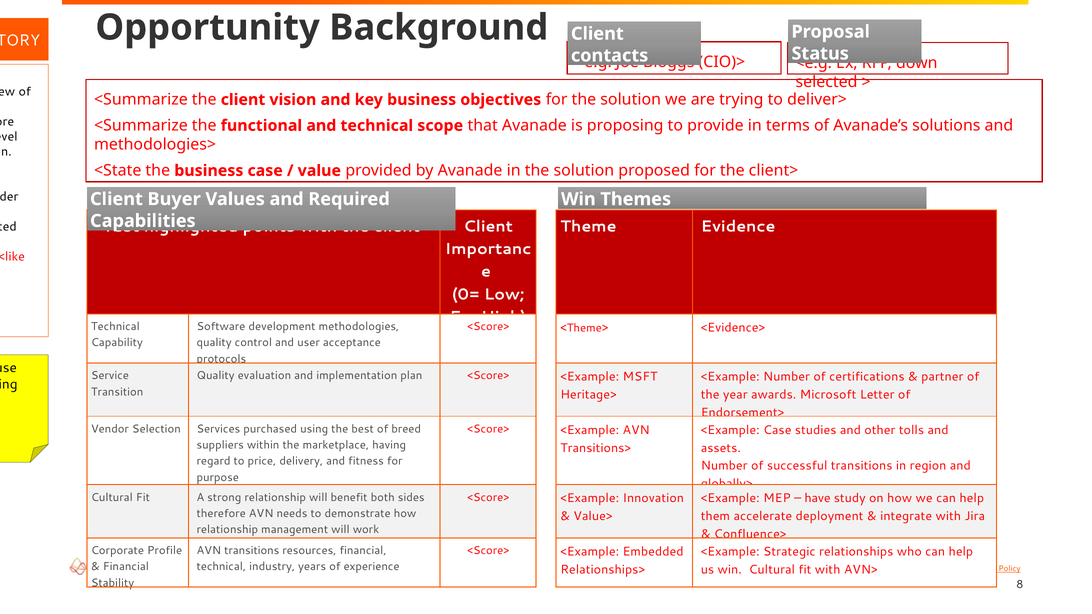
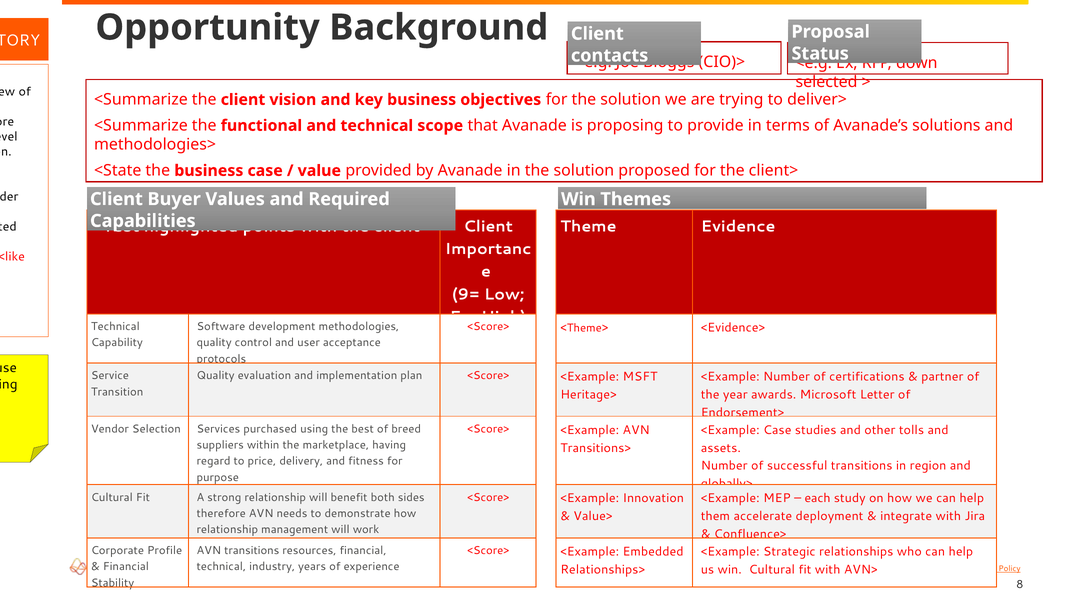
0=: 0= -> 9=
have: have -> each
